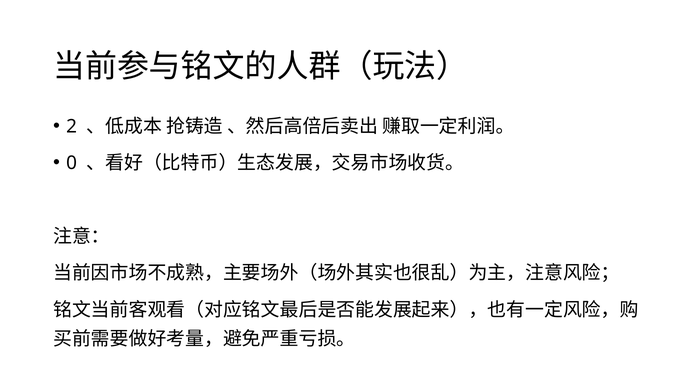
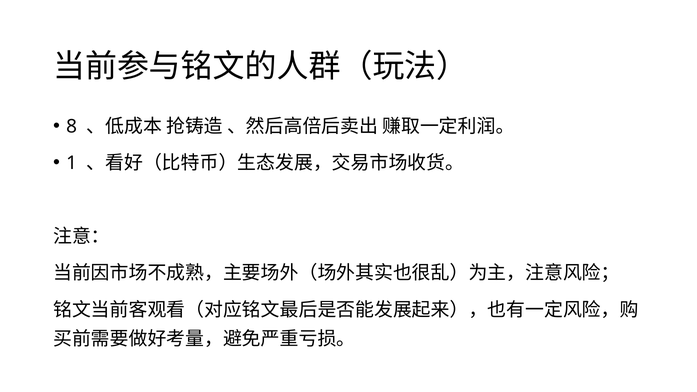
2: 2 -> 8
0: 0 -> 1
